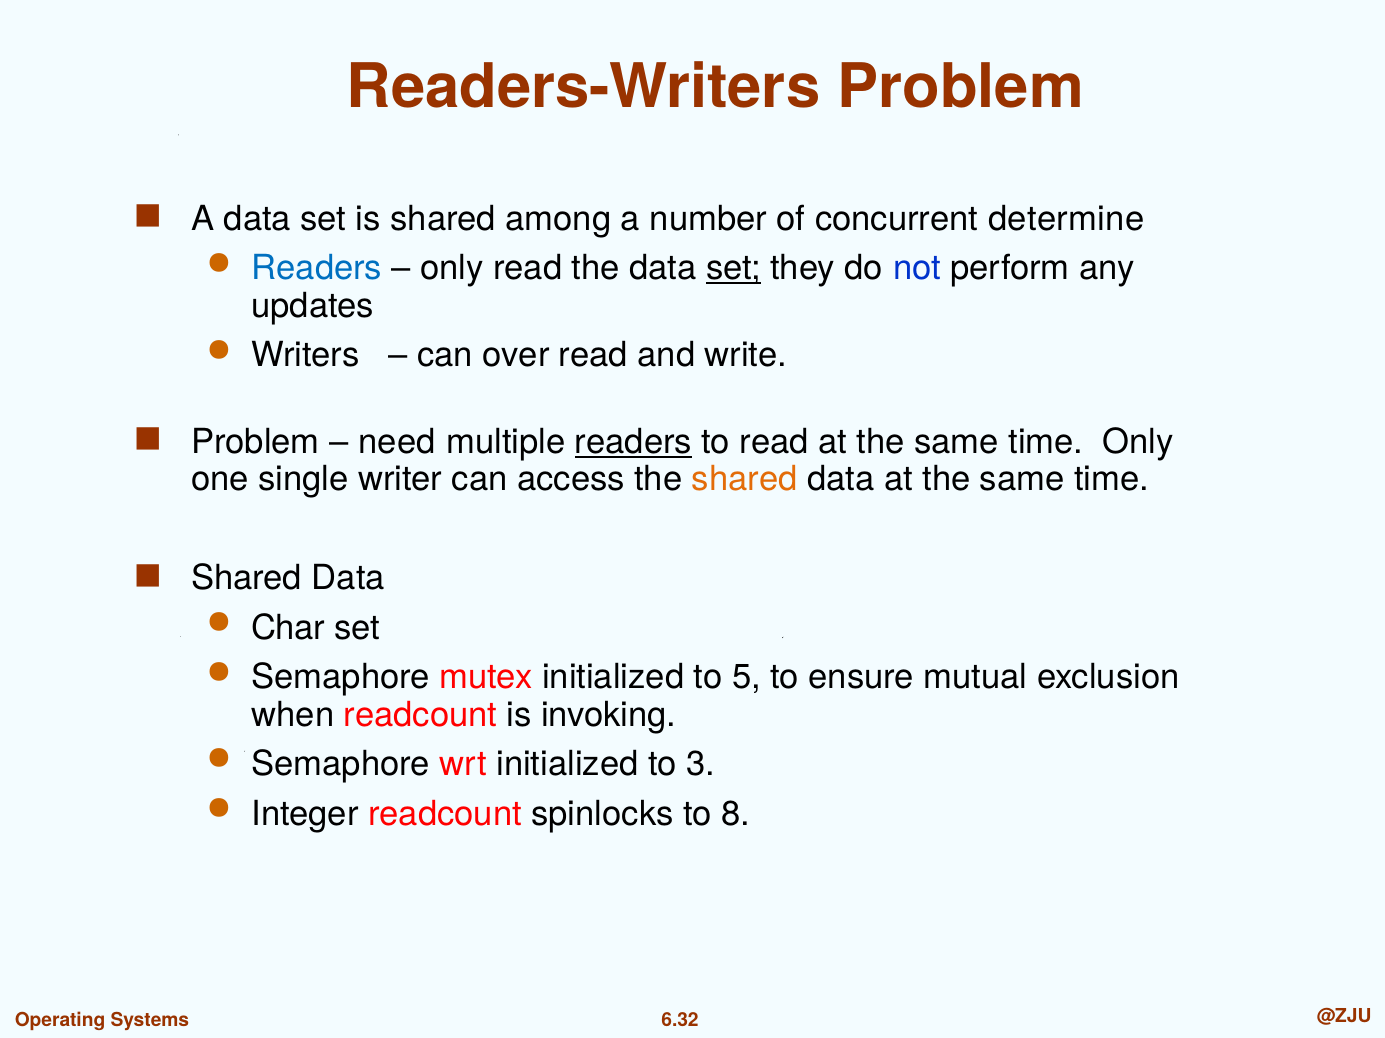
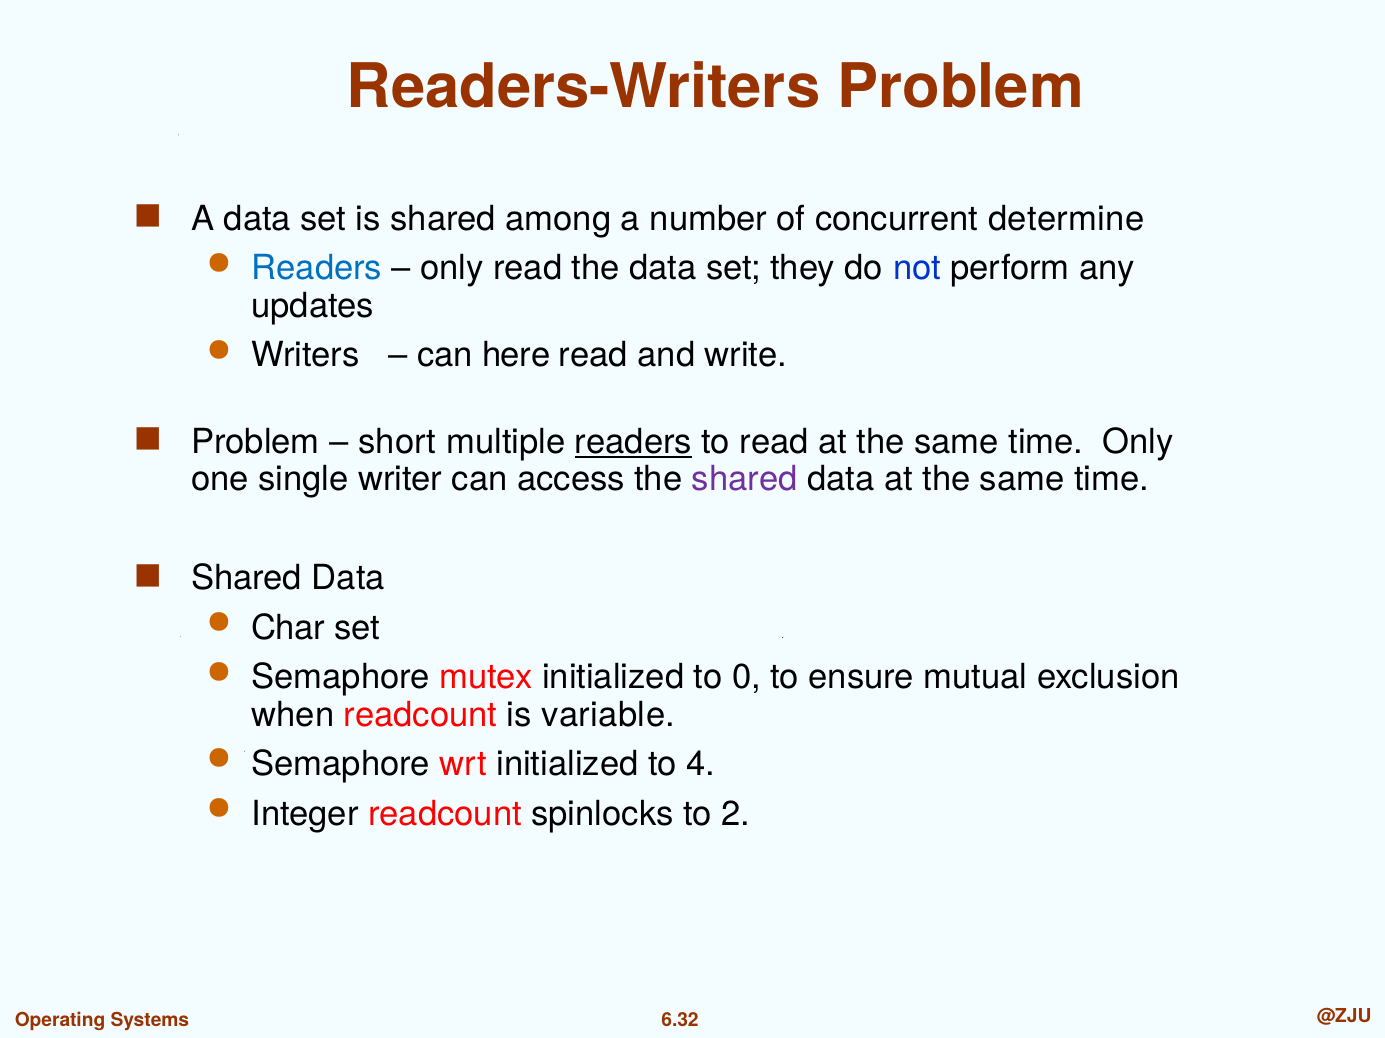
set at (734, 269) underline: present -> none
over: over -> here
need: need -> short
shared at (745, 480) colour: orange -> purple
5: 5 -> 0
invoking: invoking -> variable
3: 3 -> 4
8: 8 -> 2
